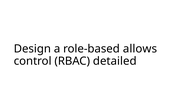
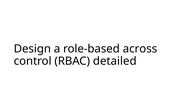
allows: allows -> across
